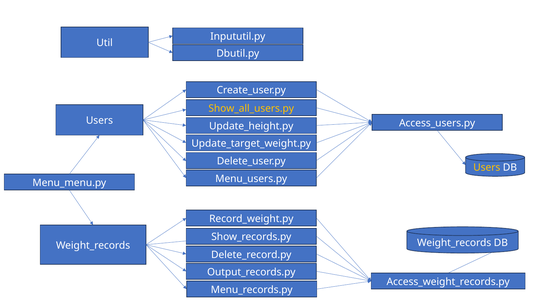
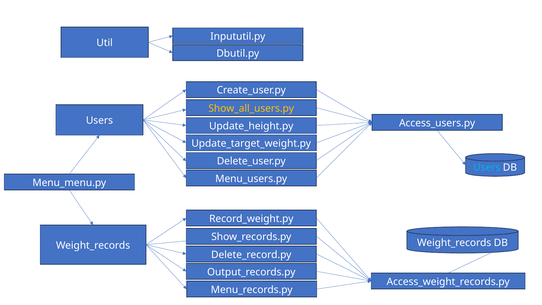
Users at (487, 167) colour: yellow -> light blue
